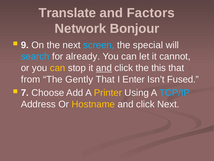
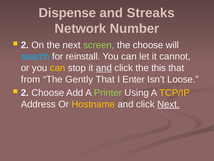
Translate: Translate -> Dispense
Factors: Factors -> Streaks
Bonjour: Bonjour -> Number
9 at (25, 45): 9 -> 2
screen colour: light blue -> light green
the special: special -> choose
already: already -> reinstall
Fused: Fused -> Loose
7 at (25, 92): 7 -> 2
Printer colour: yellow -> light green
TCP/IP colour: light blue -> yellow
Next at (168, 104) underline: none -> present
